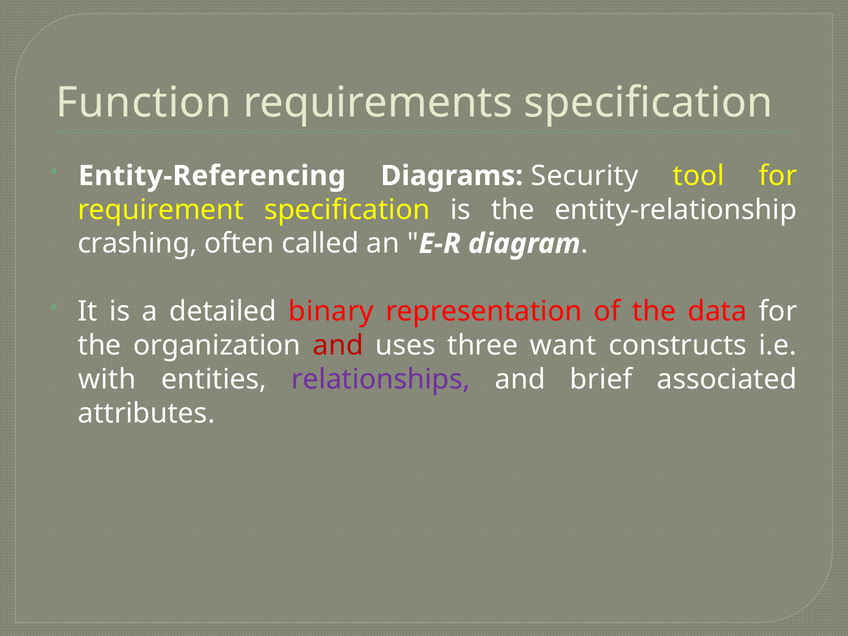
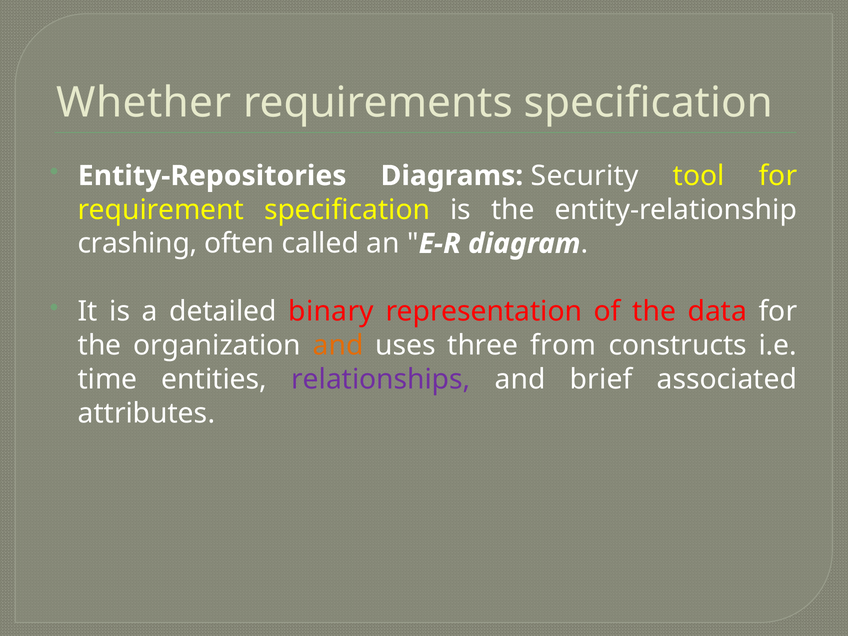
Function: Function -> Whether
Entity-Referencing: Entity-Referencing -> Entity-Repositories
and at (338, 345) colour: red -> orange
want: want -> from
with: with -> time
